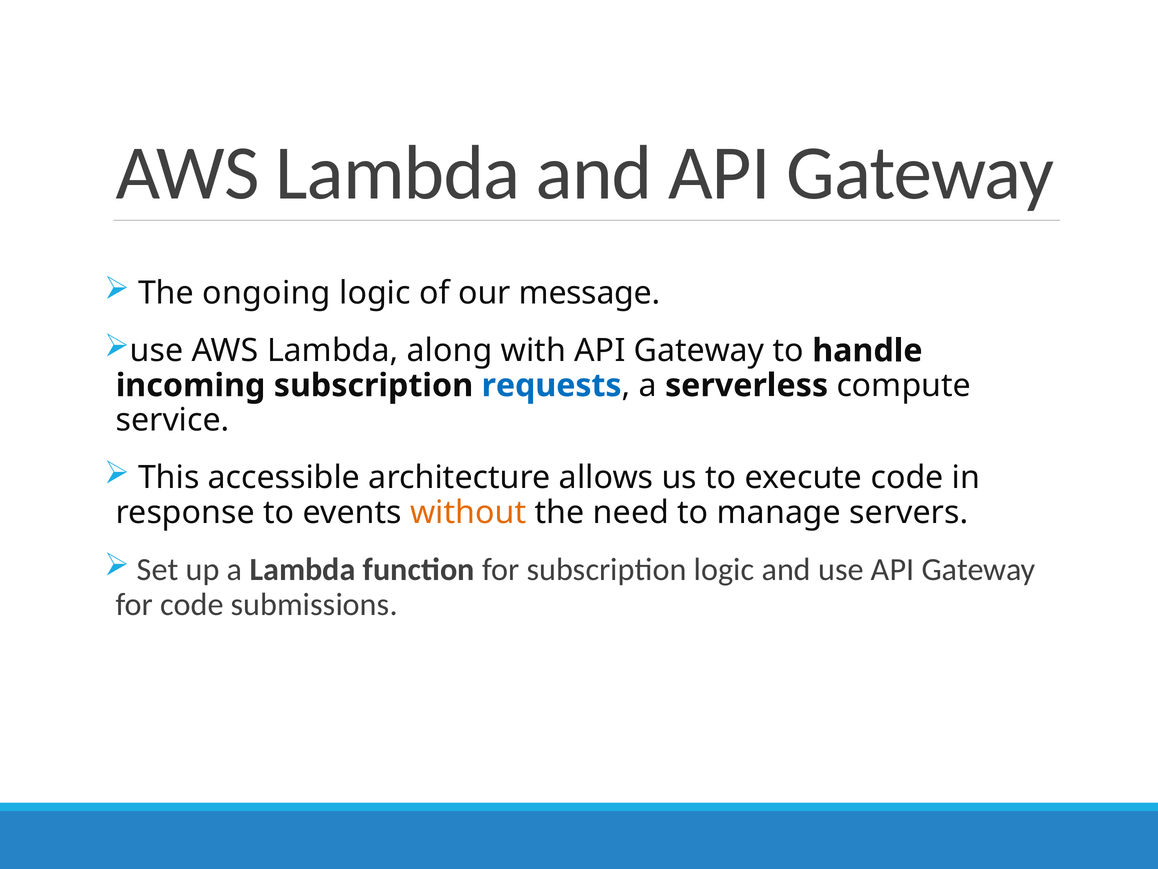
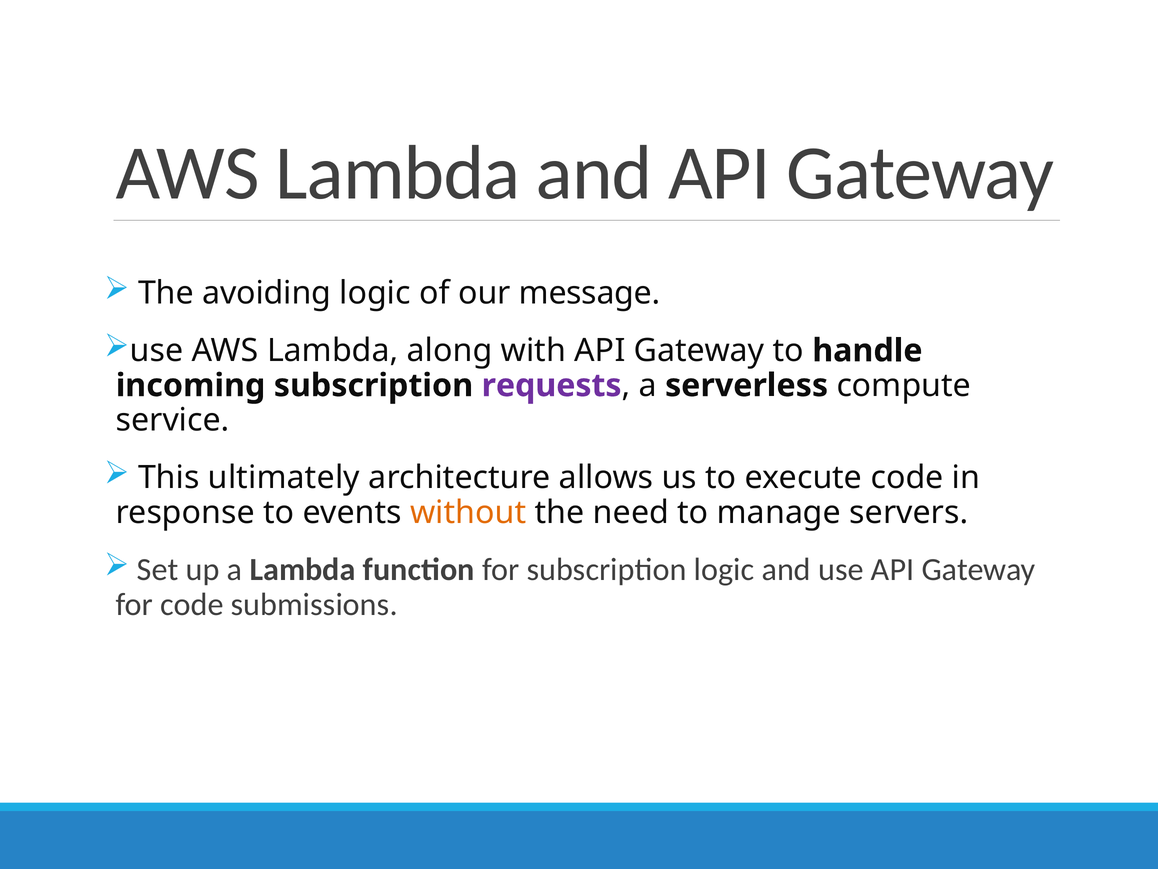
ongoing: ongoing -> avoiding
requests colour: blue -> purple
accessible: accessible -> ultimately
